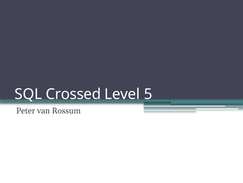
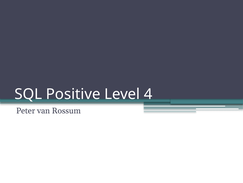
Crossed: Crossed -> Positive
5: 5 -> 4
